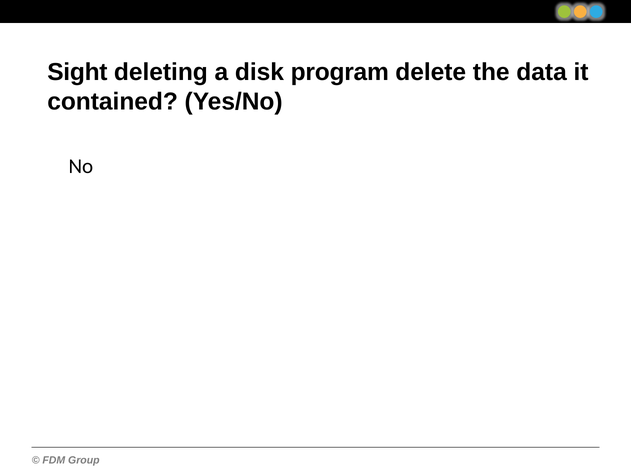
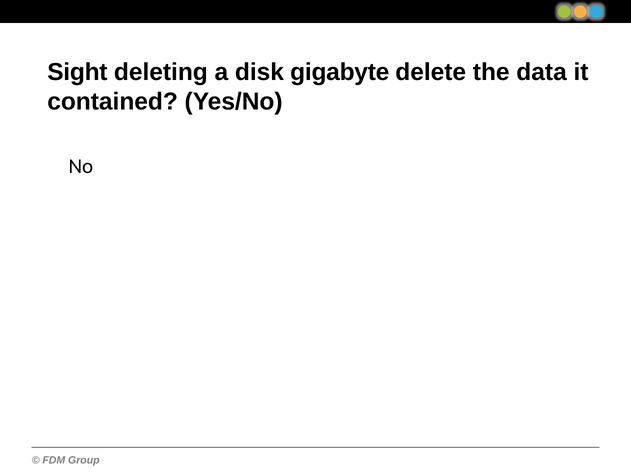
program: program -> gigabyte
